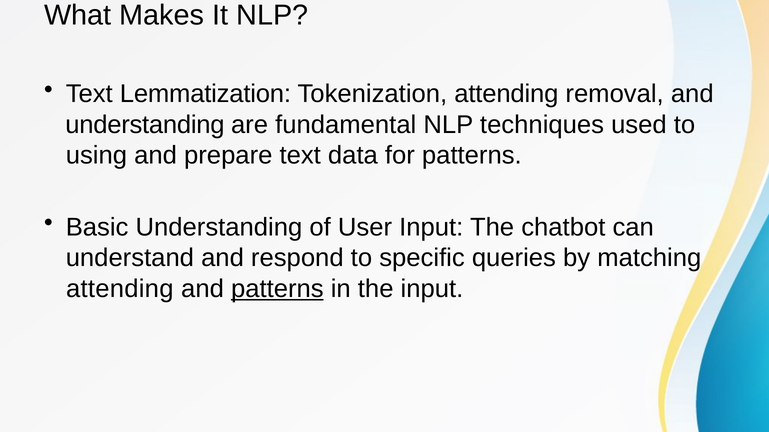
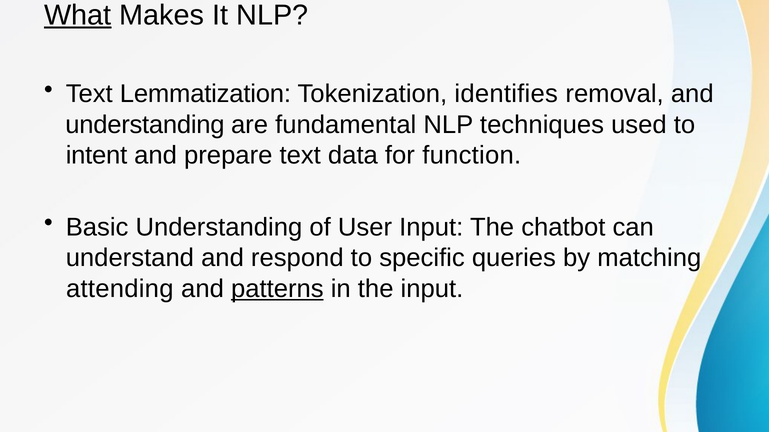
What underline: none -> present
Tokenization attending: attending -> identifies
using: using -> intent
for patterns: patterns -> function
